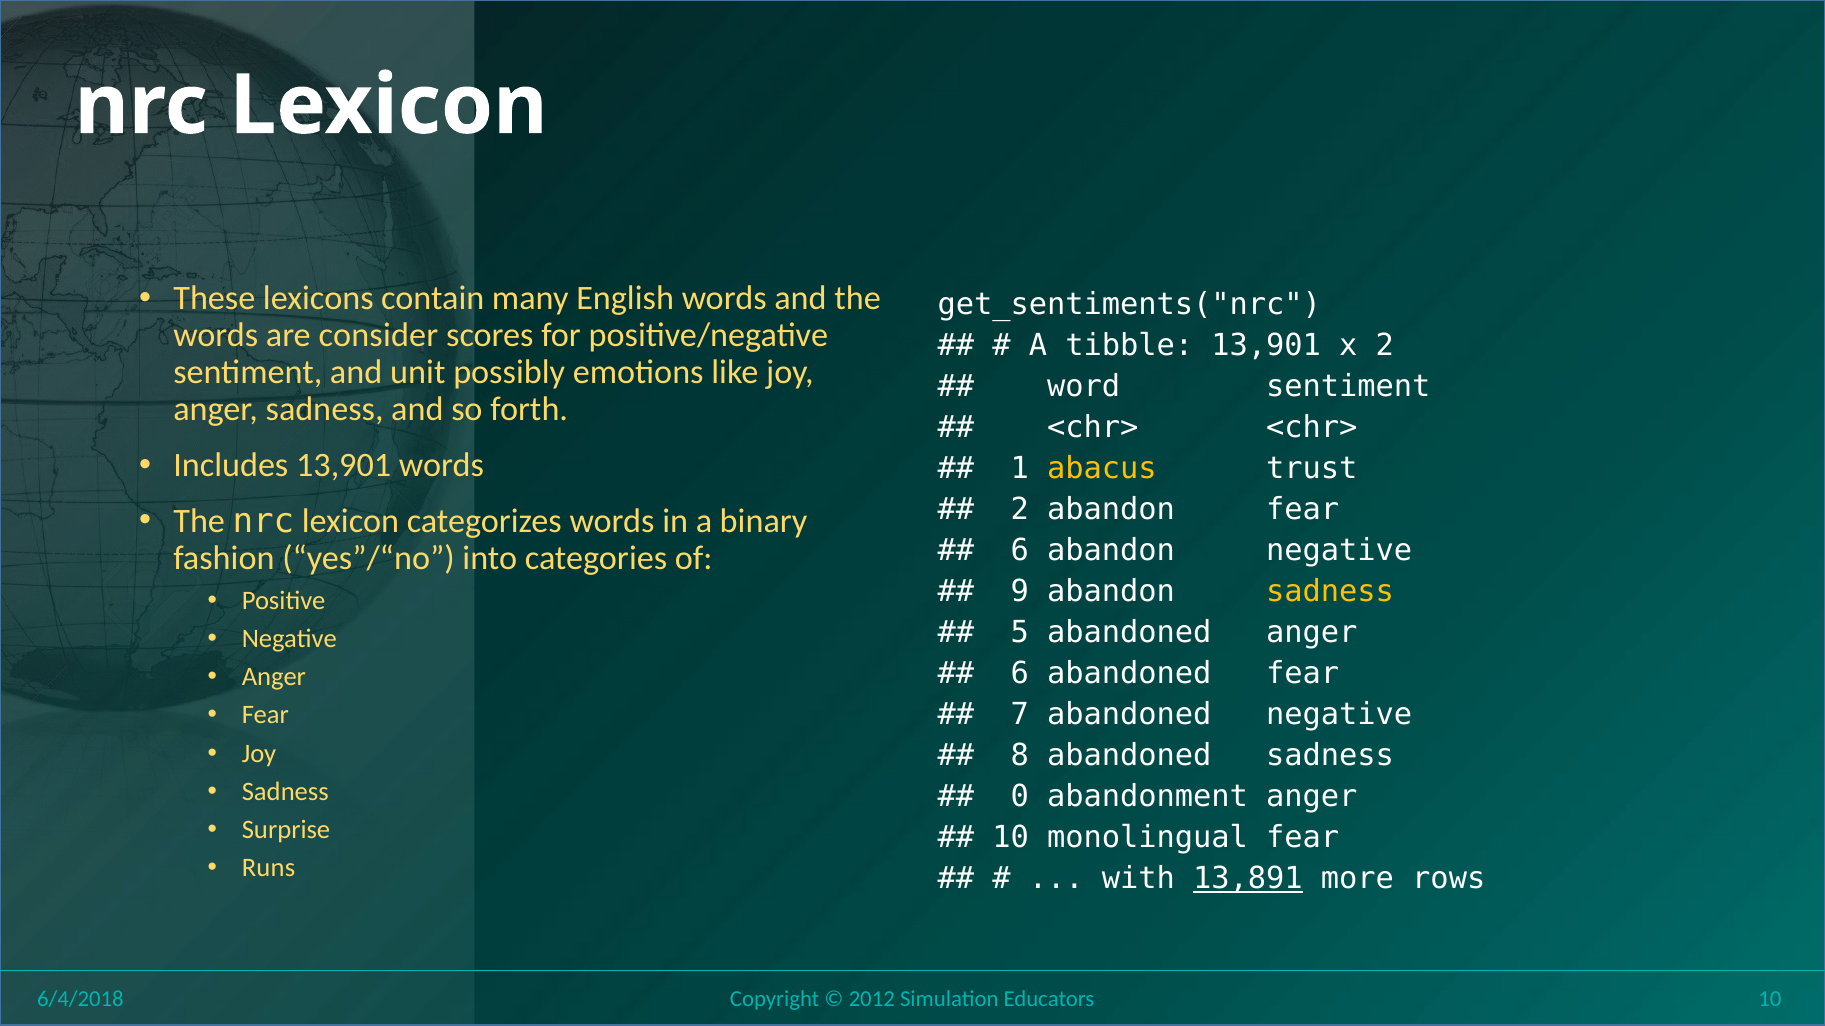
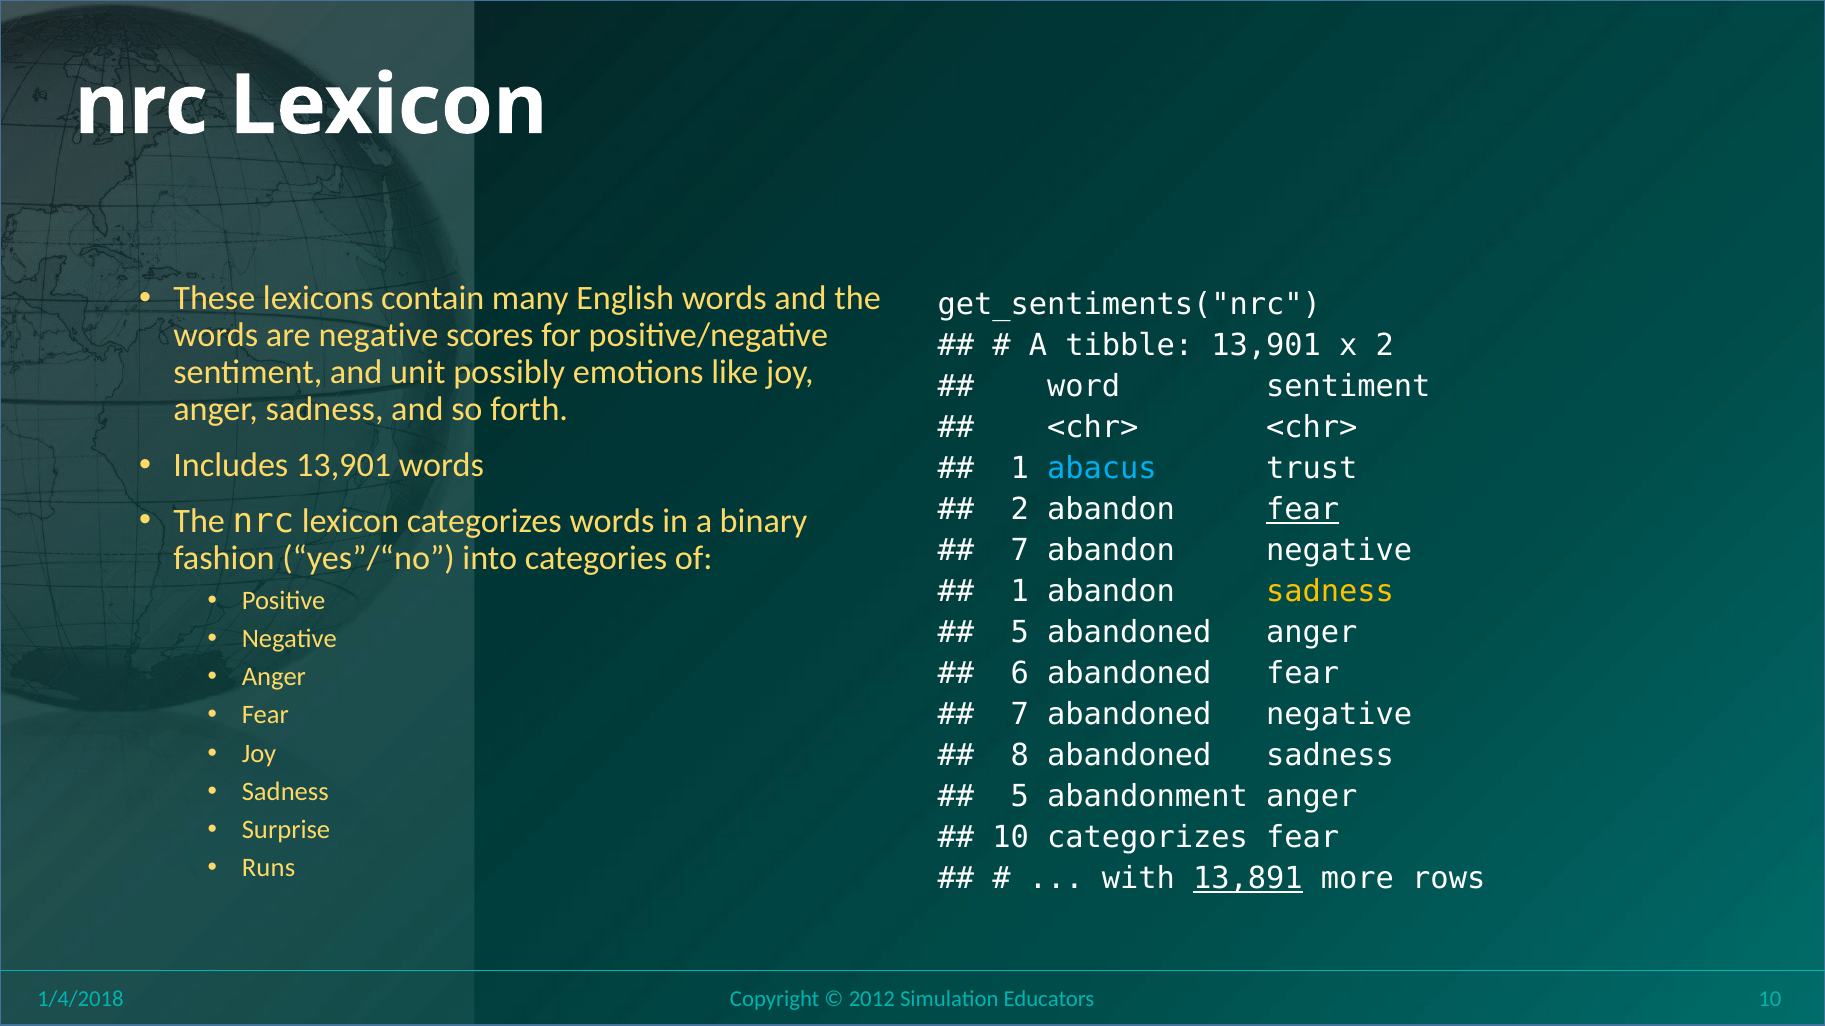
are consider: consider -> negative
abacus colour: yellow -> light blue
fear at (1303, 510) underline: none -> present
6 at (1020, 551): 6 -> 7
9 at (1020, 592): 9 -> 1
0 at (1020, 797): 0 -> 5
10 monolingual: monolingual -> categorizes
6/4/2018: 6/4/2018 -> 1/4/2018
